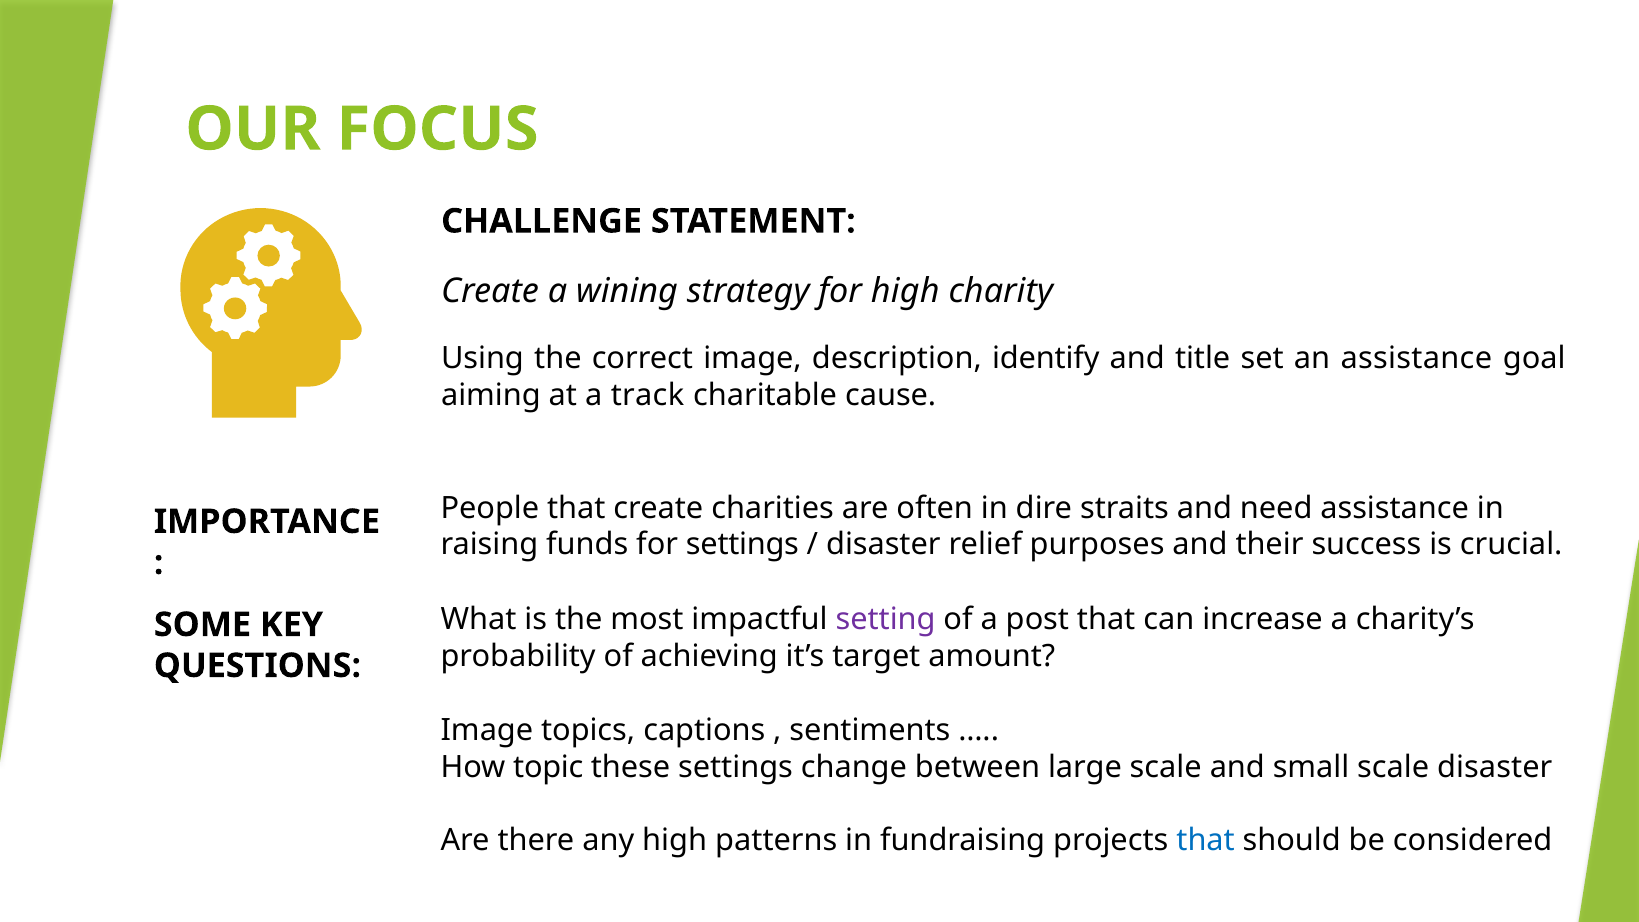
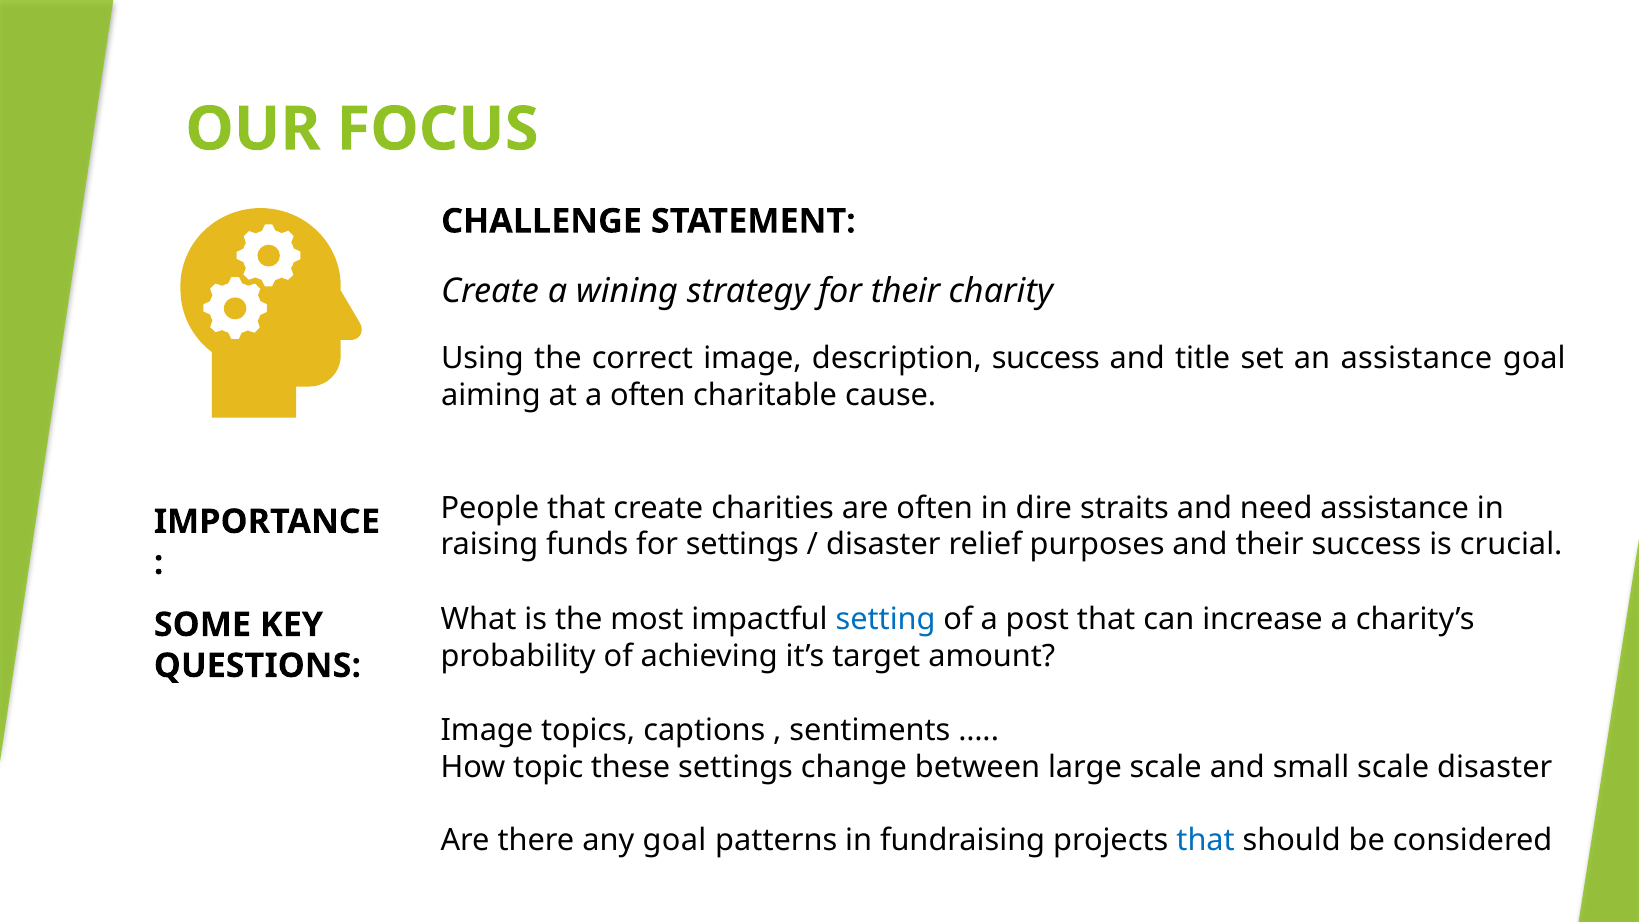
for high: high -> their
description identify: identify -> success
a track: track -> often
setting colour: purple -> blue
any high: high -> goal
